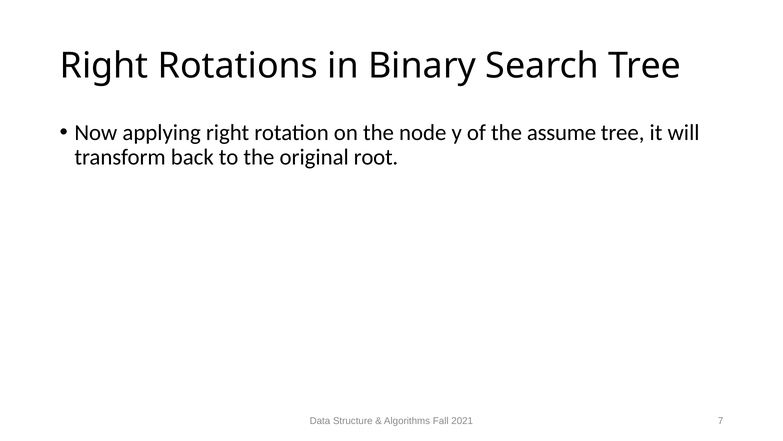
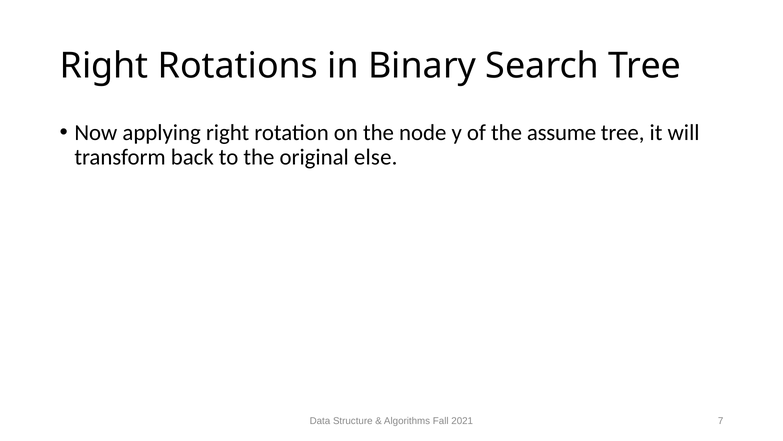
root: root -> else
